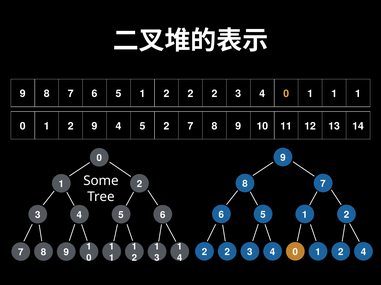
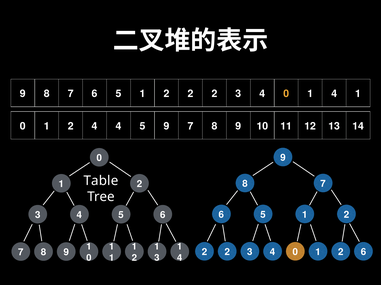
4 0 1 1: 1 -> 4
2 9: 9 -> 4
5 2: 2 -> 9
Some: Some -> Table
4 at (363, 253): 4 -> 6
